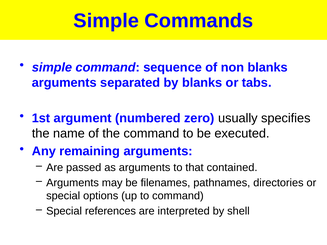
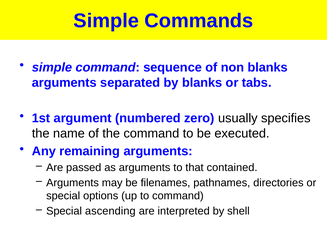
references: references -> ascending
